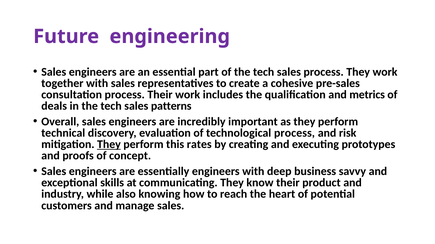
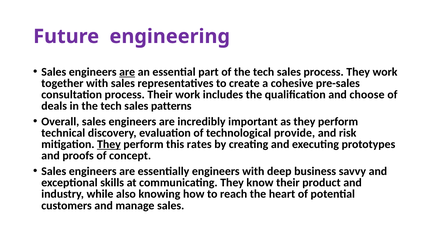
are at (127, 72) underline: none -> present
metrics: metrics -> choose
technological process: process -> provide
